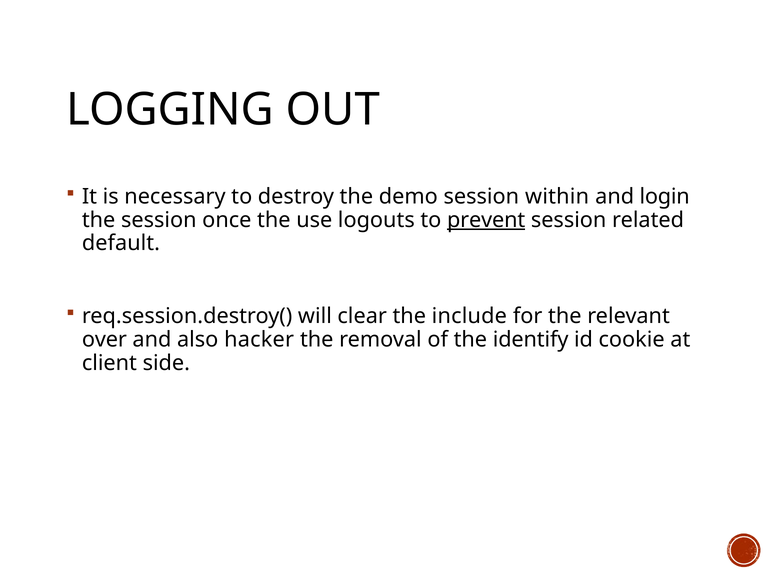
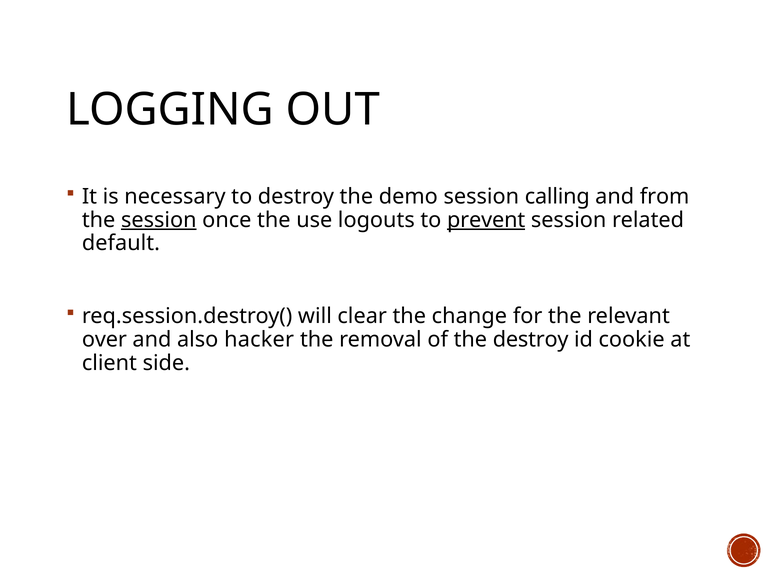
within: within -> calling
login: login -> from
session at (159, 220) underline: none -> present
include: include -> change
the identify: identify -> destroy
